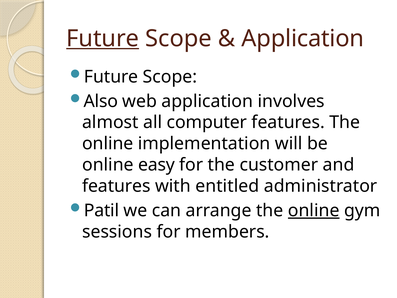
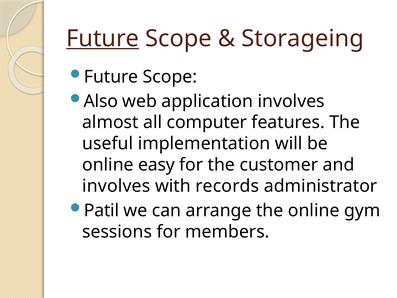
Application at (303, 38): Application -> Storageing
online at (108, 143): online -> useful
features at (116, 186): features -> involves
entitled: entitled -> records
online at (314, 210) underline: present -> none
